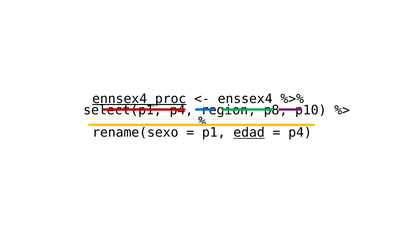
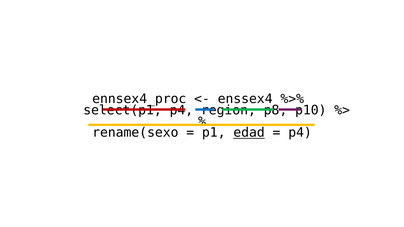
ennsex4_proc underline: present -> none
